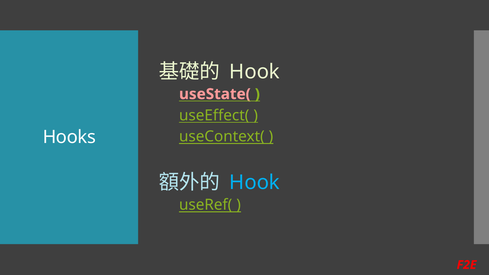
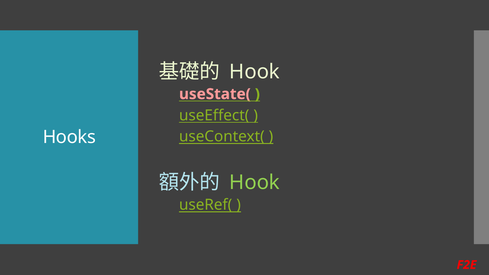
Hook at (255, 183) colour: light blue -> light green
